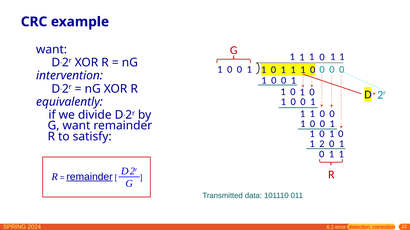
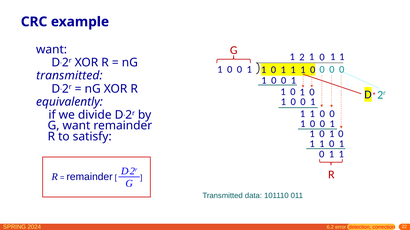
1 at (302, 57): 1 -> 2
intervention at (69, 76): intervention -> transmitted
2 at (322, 144): 2 -> 1
remainder at (90, 177) underline: present -> none
